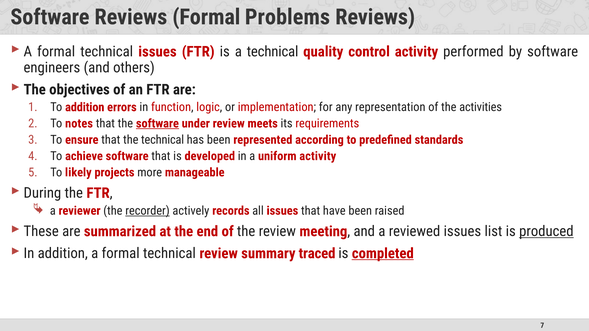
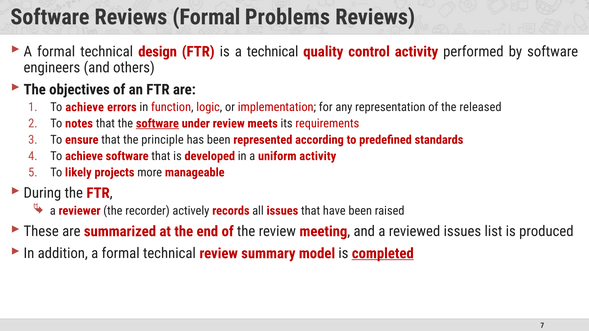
technical issues: issues -> design
addition at (85, 107): addition -> achieve
activities: activities -> released
the technical: technical -> principle
recorder underline: present -> none
produced underline: present -> none
traced: traced -> model
